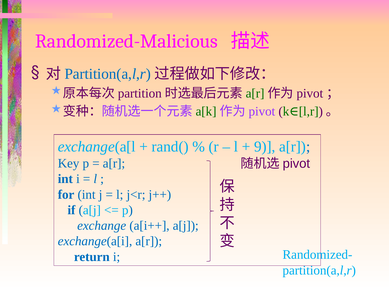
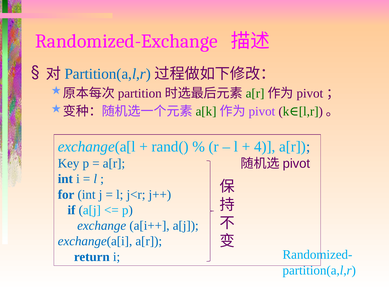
Randomized-Malicious: Randomized-Malicious -> Randomized-Exchange
9: 9 -> 4
